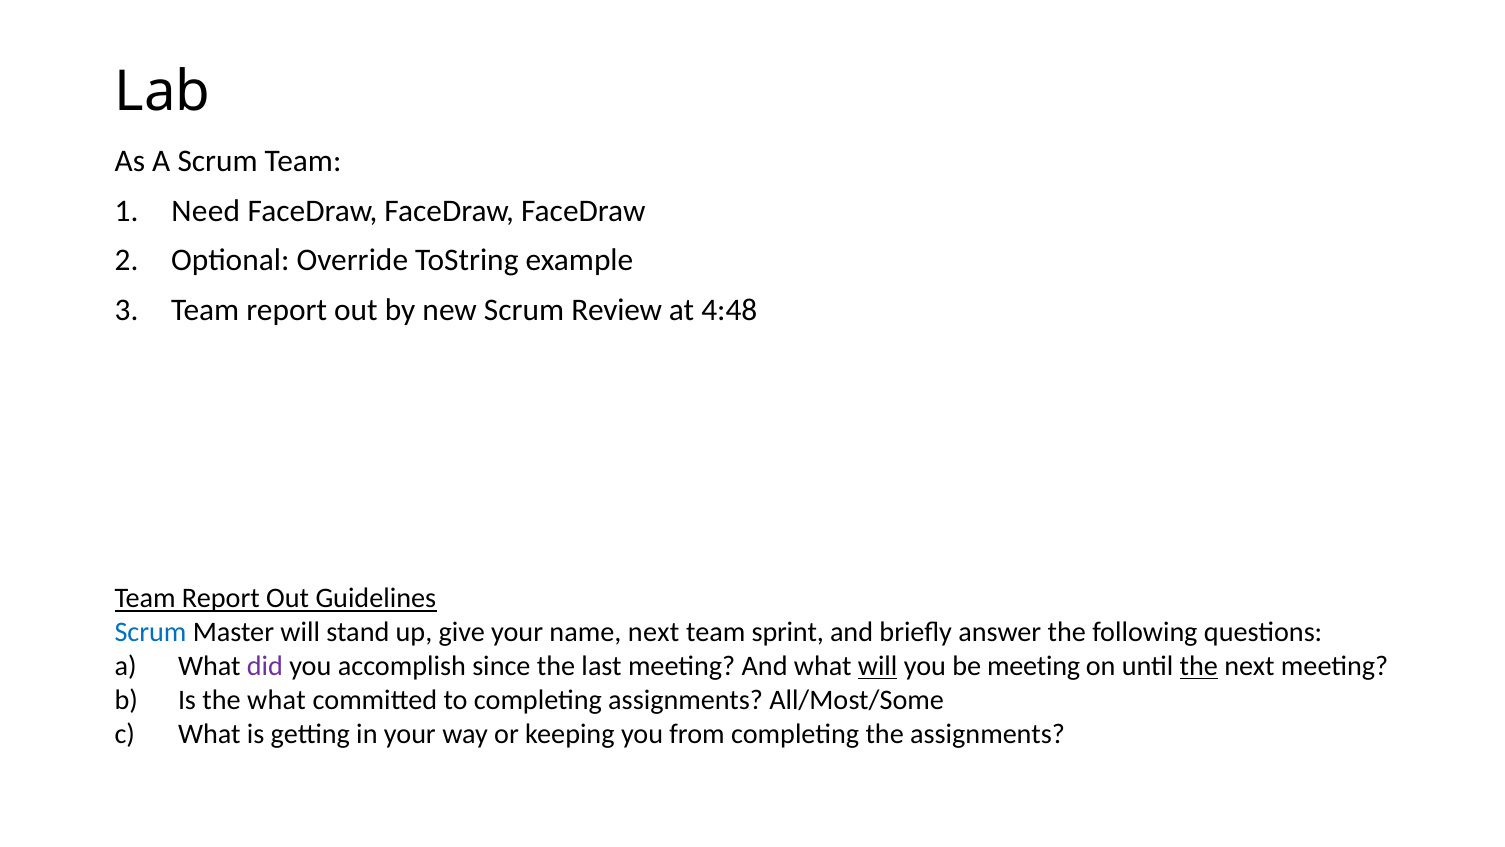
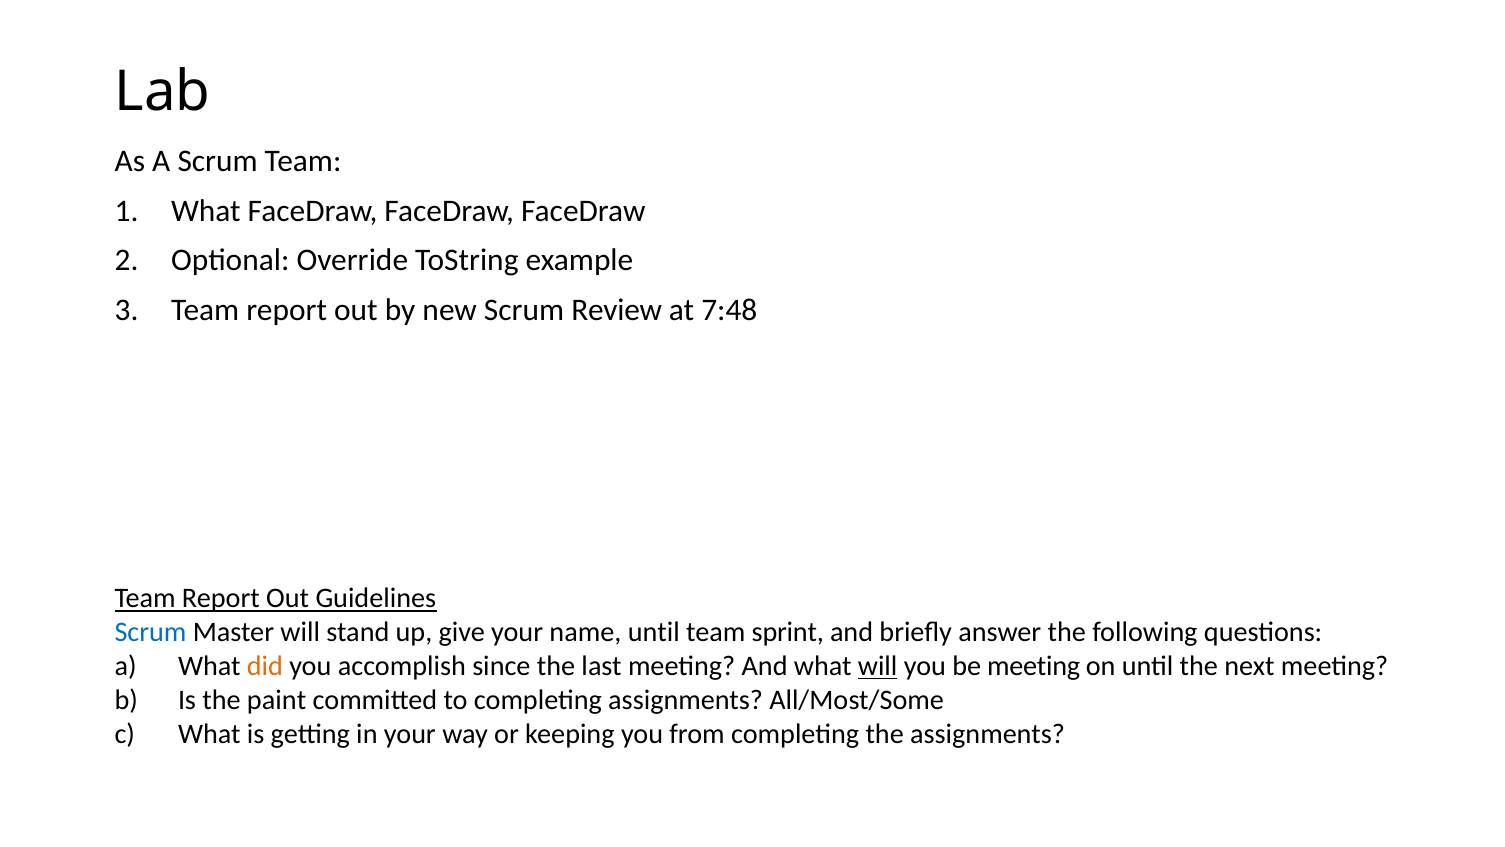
Need at (206, 211): Need -> What
4:48: 4:48 -> 7:48
name next: next -> until
did colour: purple -> orange
the at (1199, 666) underline: present -> none
the what: what -> paint
